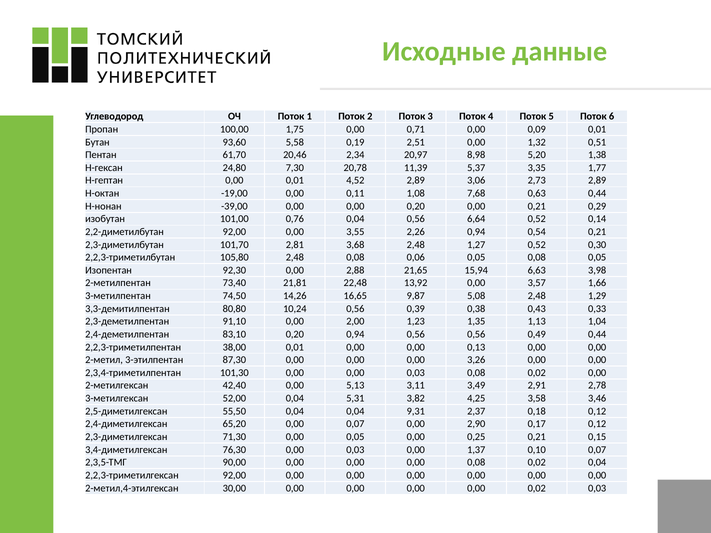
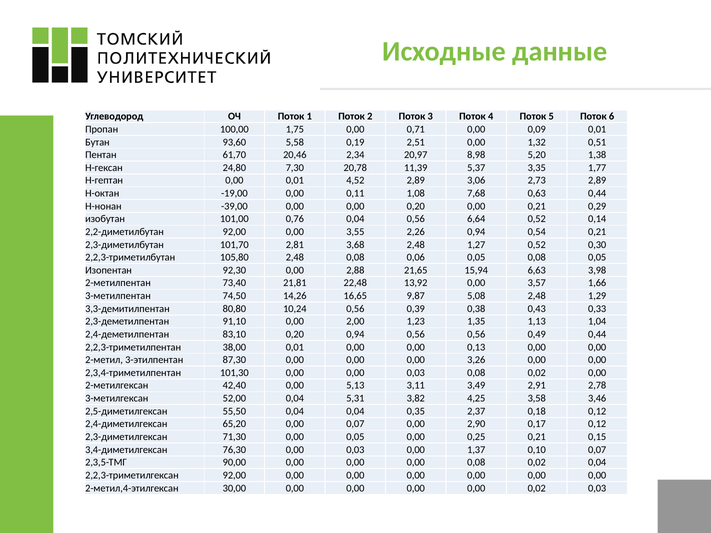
9,31: 9,31 -> 0,35
